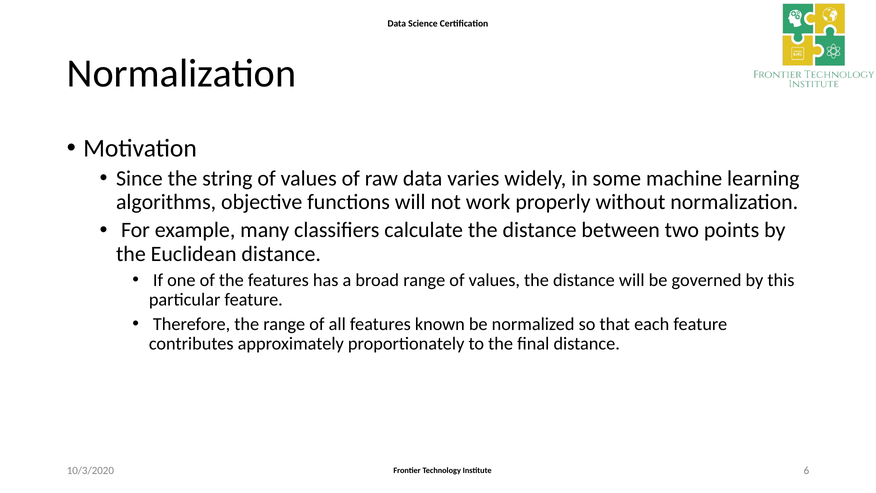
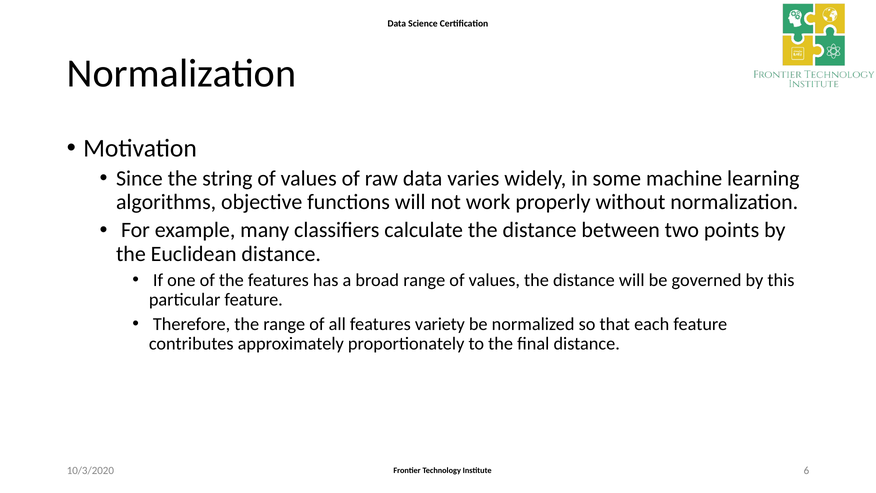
known: known -> variety
